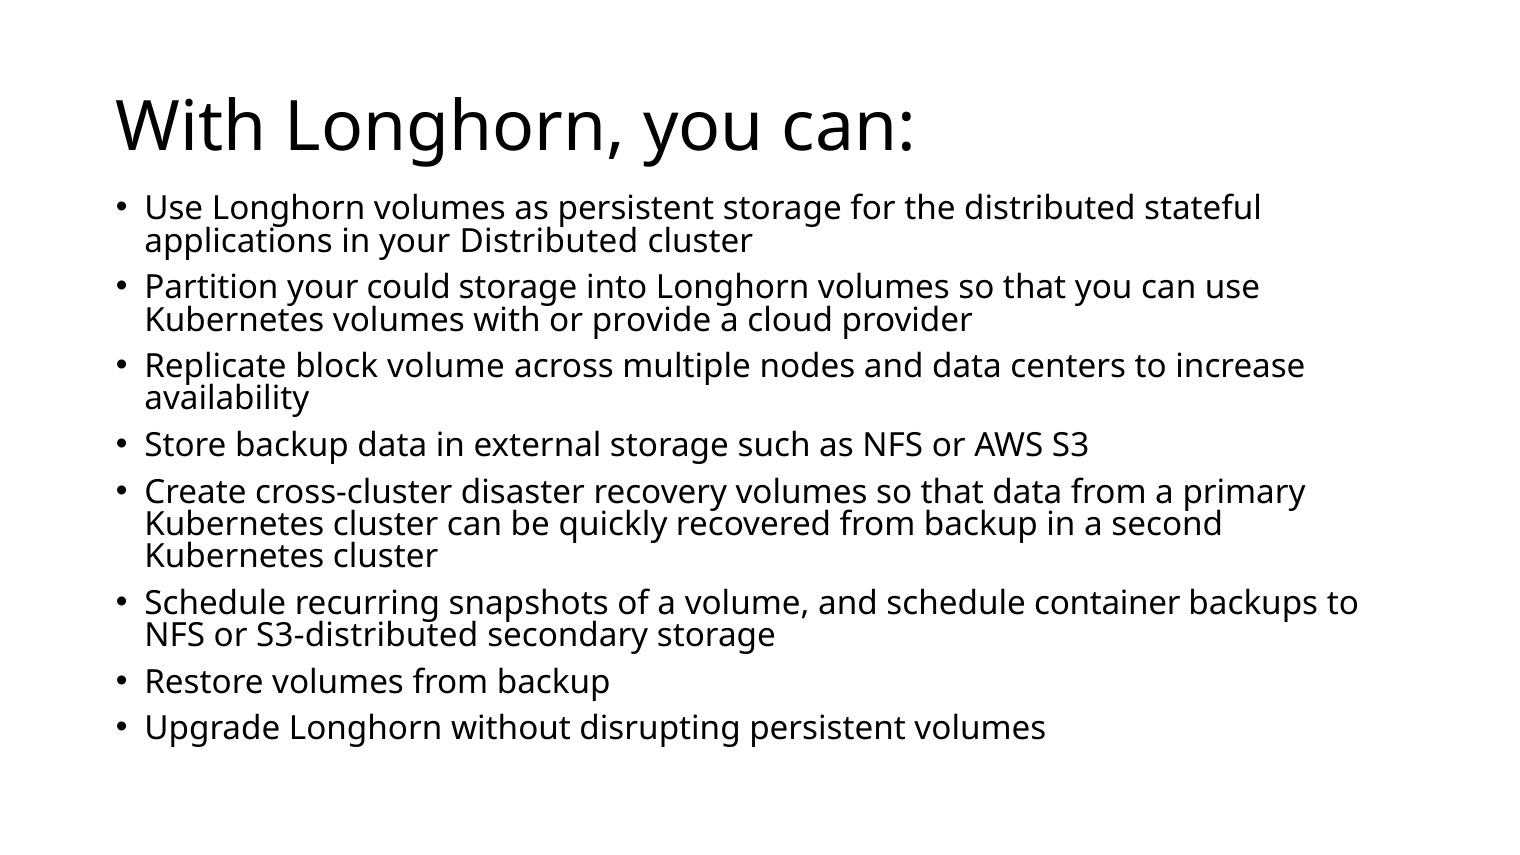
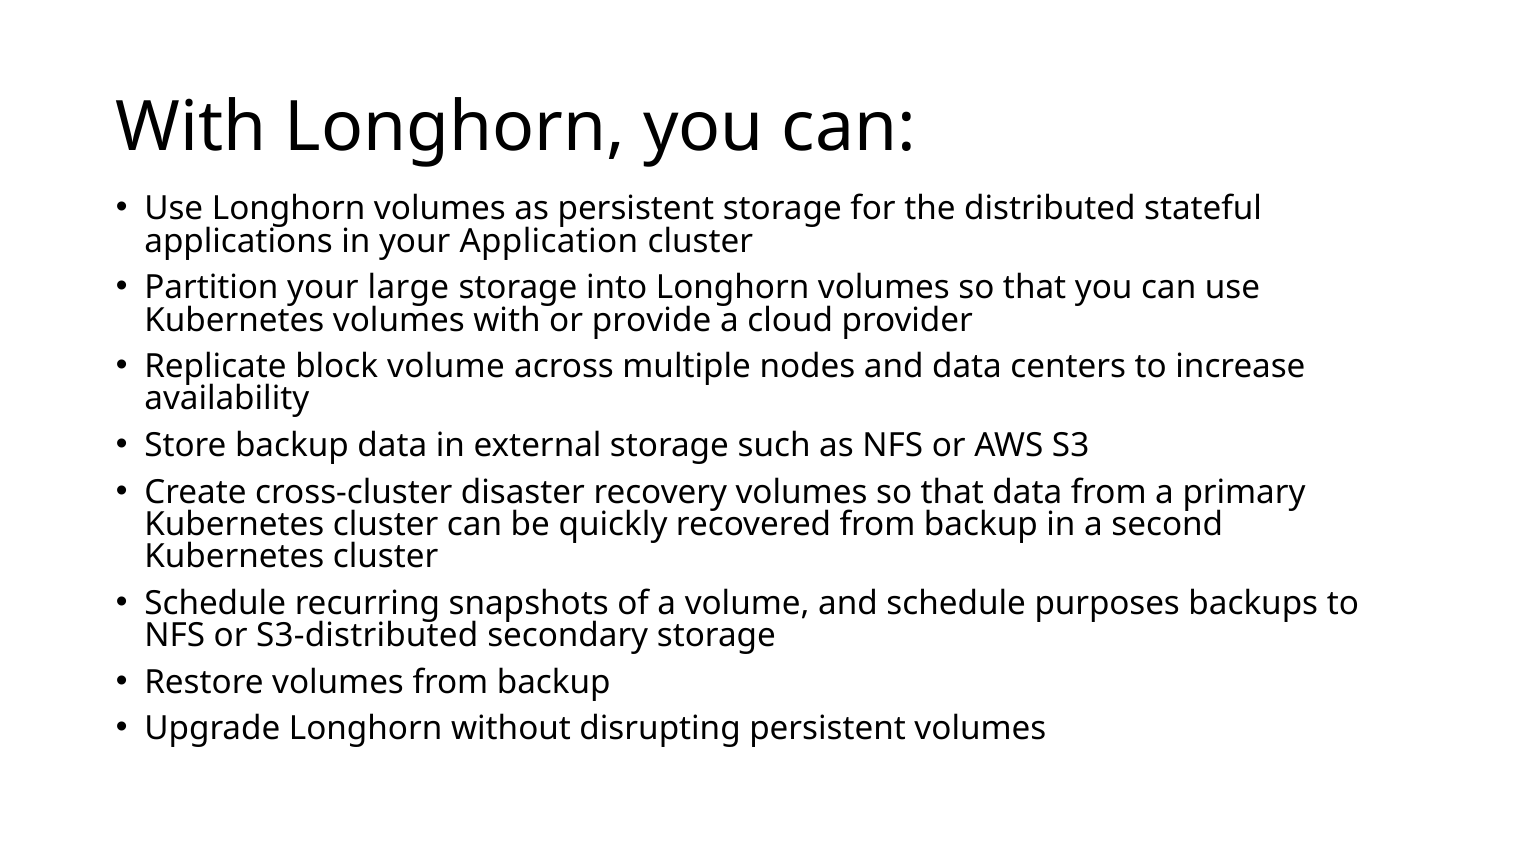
your Distributed: Distributed -> Application
could: could -> large
container: container -> purposes
